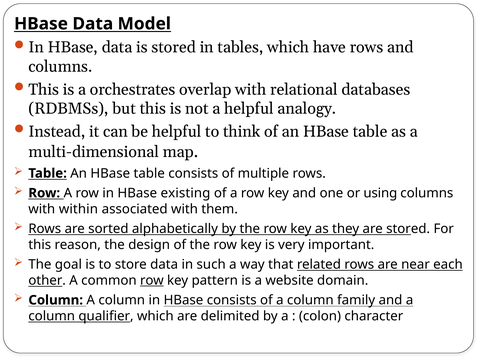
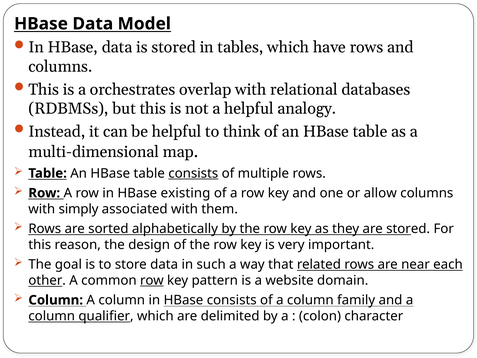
consists at (193, 173) underline: none -> present
using: using -> allow
within: within -> simply
